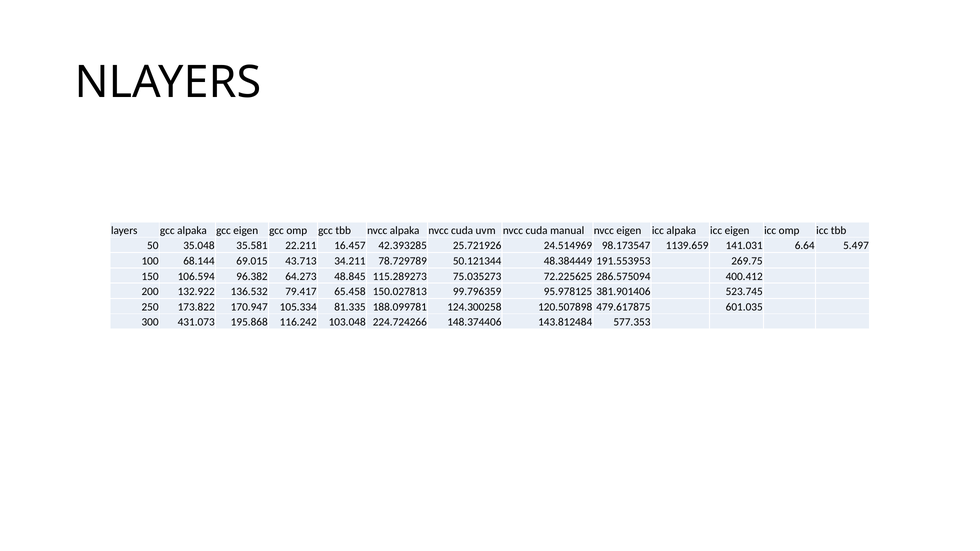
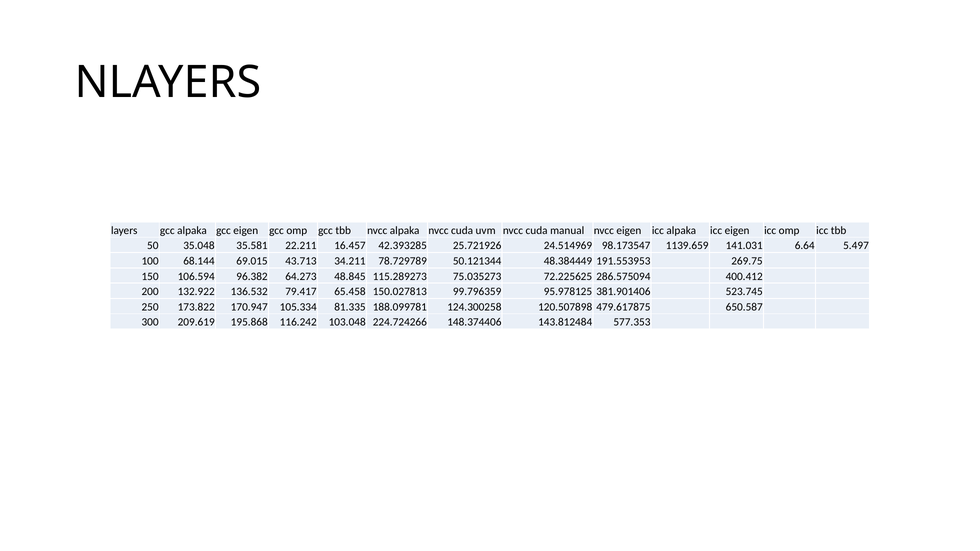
601.035: 601.035 -> 650.587
431.073: 431.073 -> 209.619
